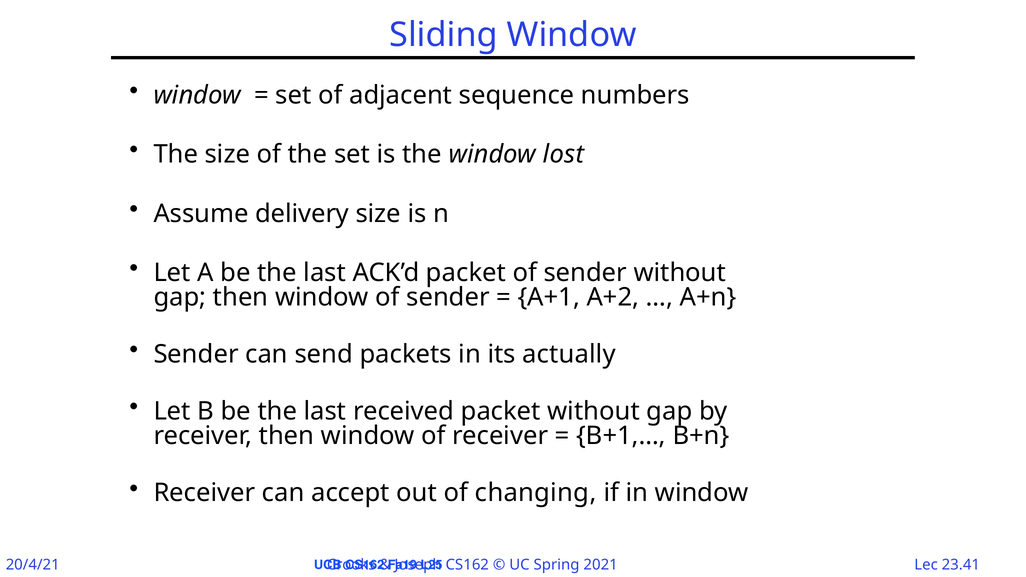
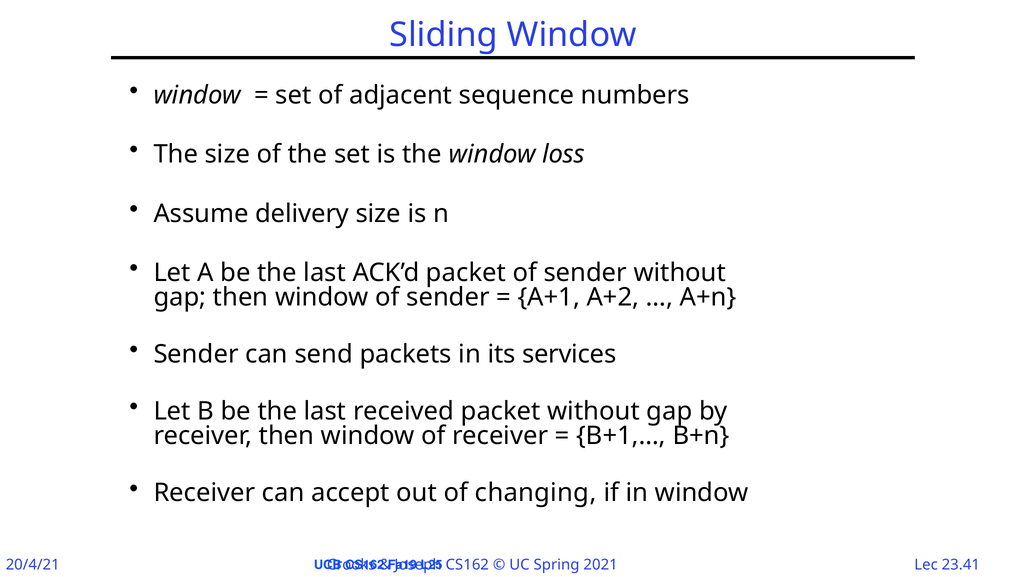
lost: lost -> loss
actually: actually -> services
